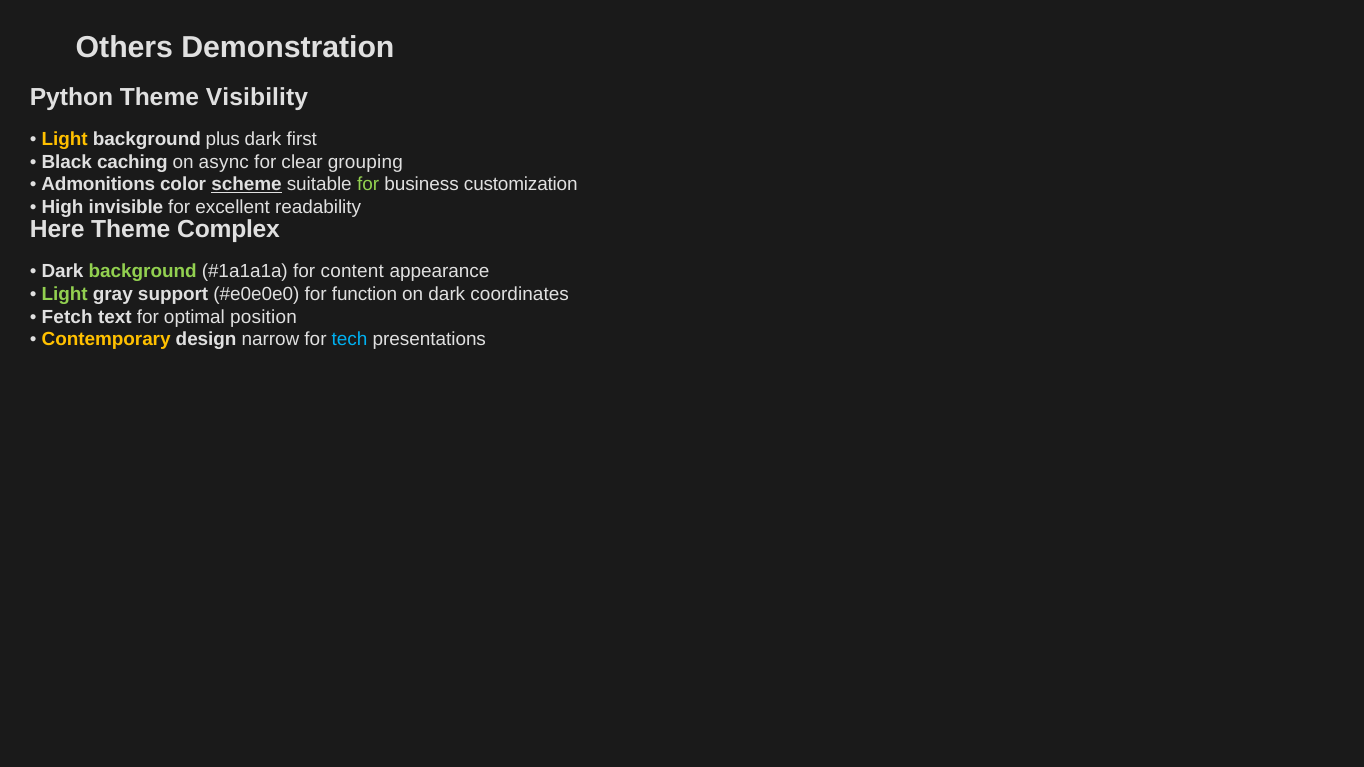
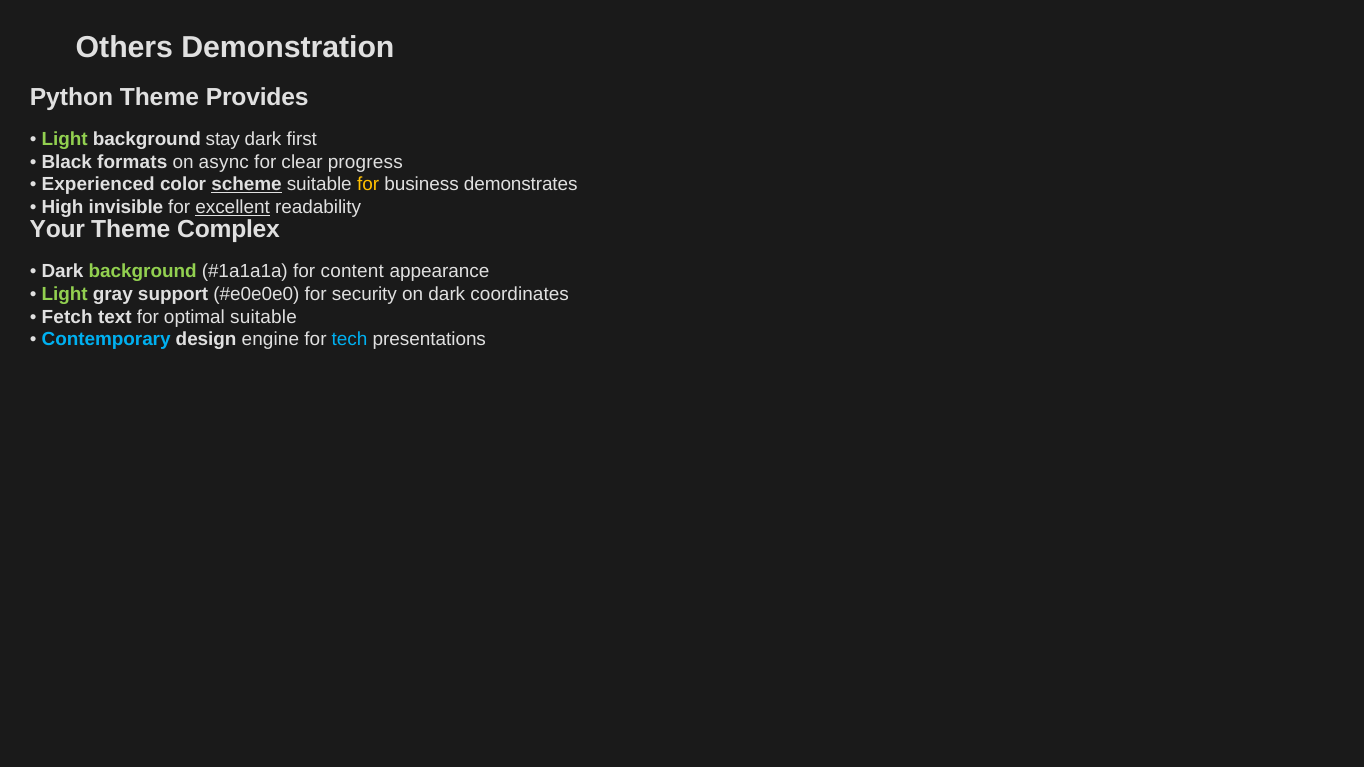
Visibility: Visibility -> Provides
Light at (65, 139) colour: yellow -> light green
plus: plus -> stay
caching: caching -> formats
grouping: grouping -> progress
Admonitions: Admonitions -> Experienced
for at (368, 185) colour: light green -> yellow
customization: customization -> demonstrates
excellent underline: none -> present
Here: Here -> Your
function: function -> security
optimal position: position -> suitable
Contemporary colour: yellow -> light blue
narrow: narrow -> engine
